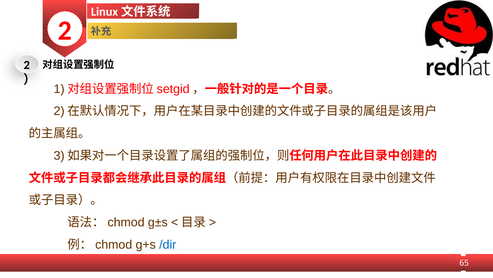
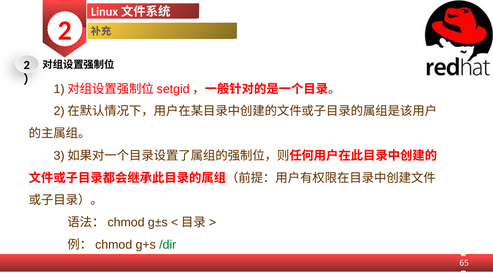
/dir colour: blue -> green
